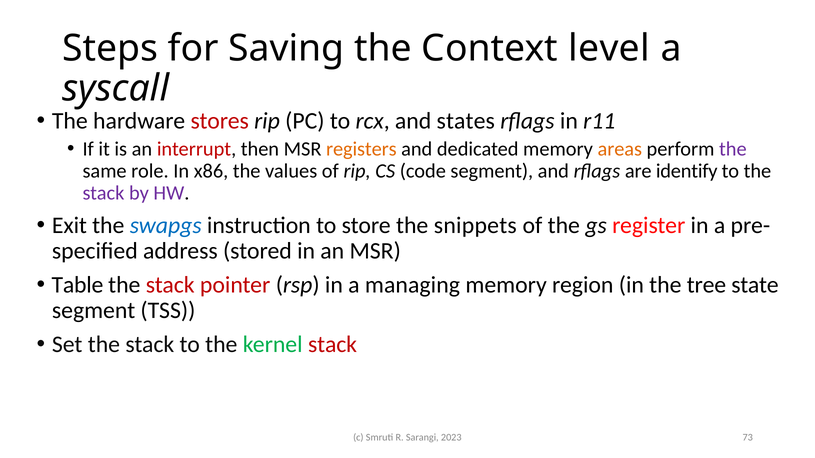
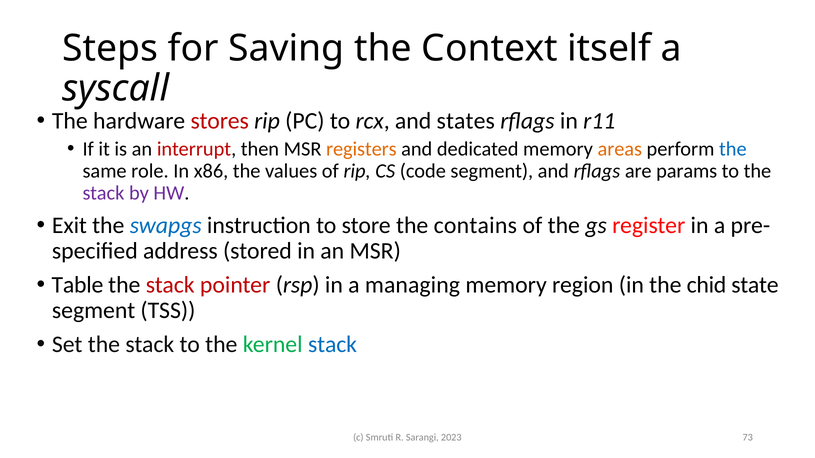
level: level -> itself
the at (733, 149) colour: purple -> blue
identify: identify -> params
snippets: snippets -> contains
tree: tree -> chid
stack at (333, 345) colour: red -> blue
